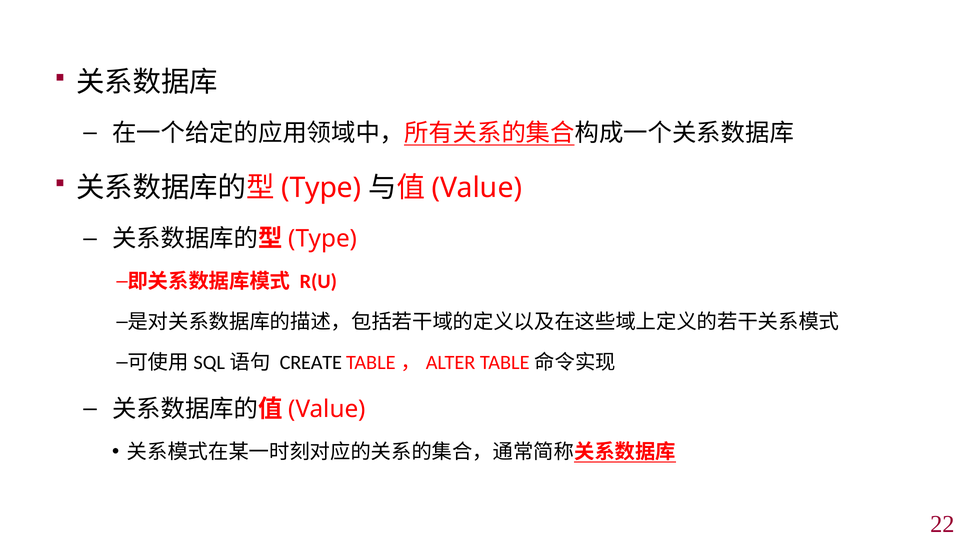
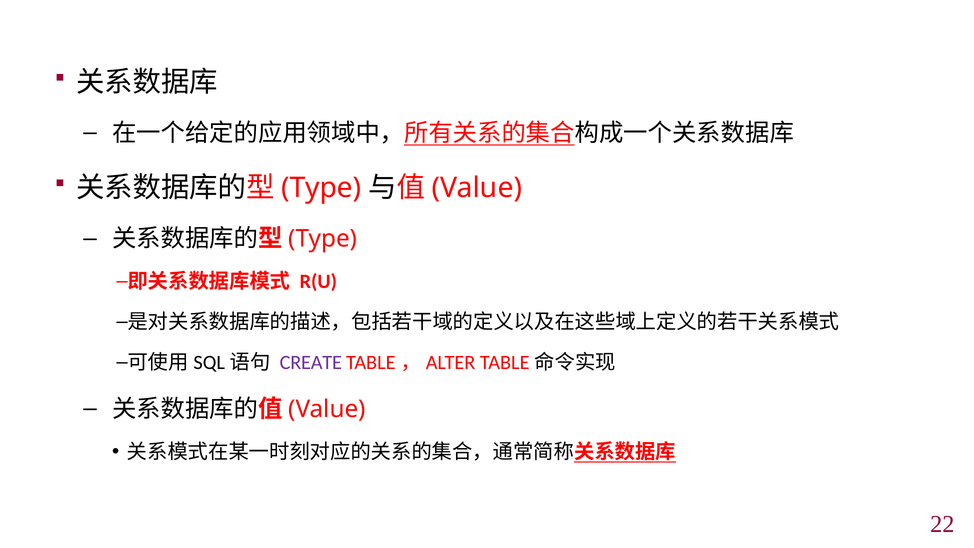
CREATE colour: black -> purple
